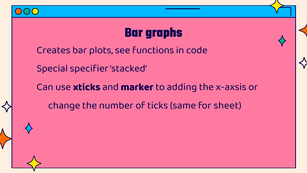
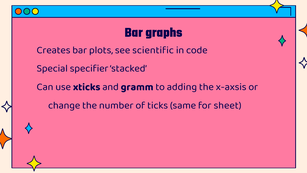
functions: functions -> scientific
marker: marker -> gramm
